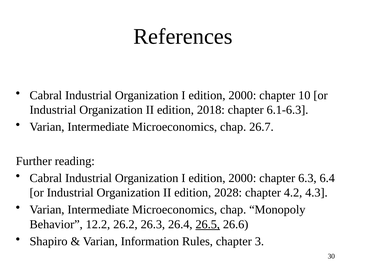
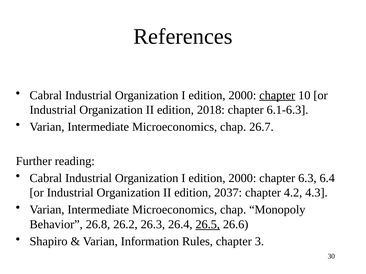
chapter at (277, 95) underline: none -> present
2028: 2028 -> 2037
12.2: 12.2 -> 26.8
